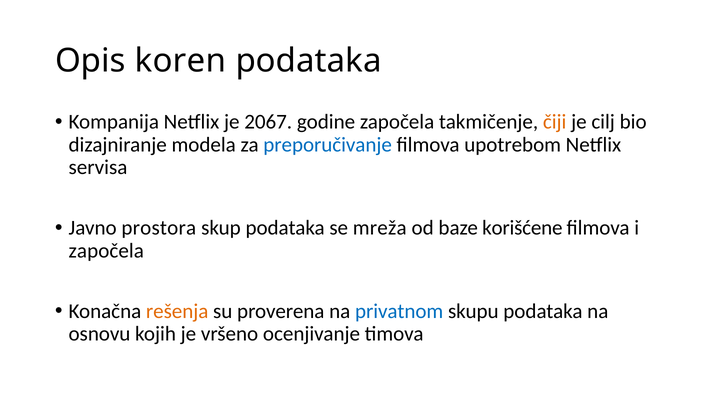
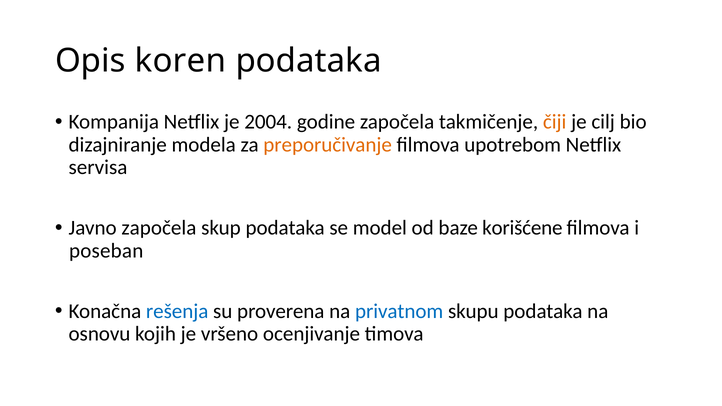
2067: 2067 -> 2004
preporučivanje colour: blue -> orange
Javno prostora: prostora -> započela
mreža: mreža -> model
započela at (106, 251): započela -> poseban
rešenja colour: orange -> blue
